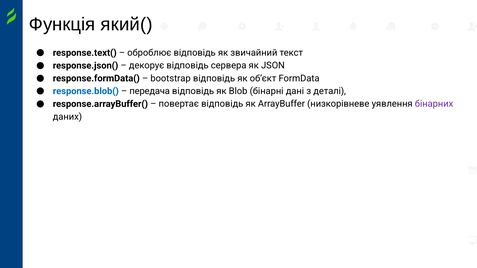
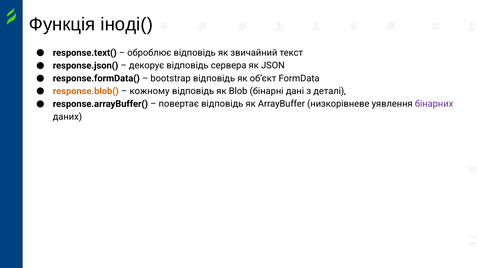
який(: який( -> іноді(
response.blob( colour: blue -> orange
передача: передача -> кожному
